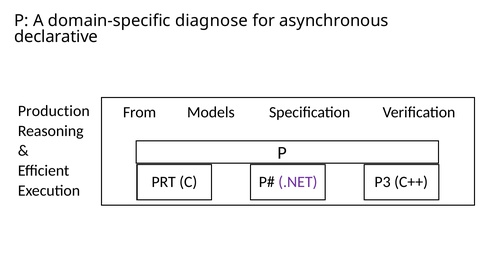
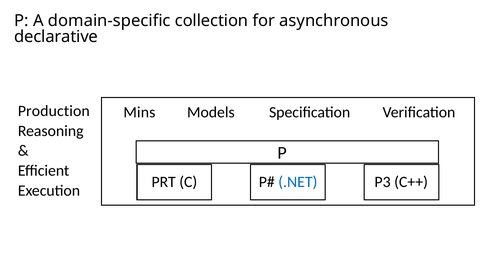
diagnose: diagnose -> collection
From: From -> Mins
.NET colour: purple -> blue
